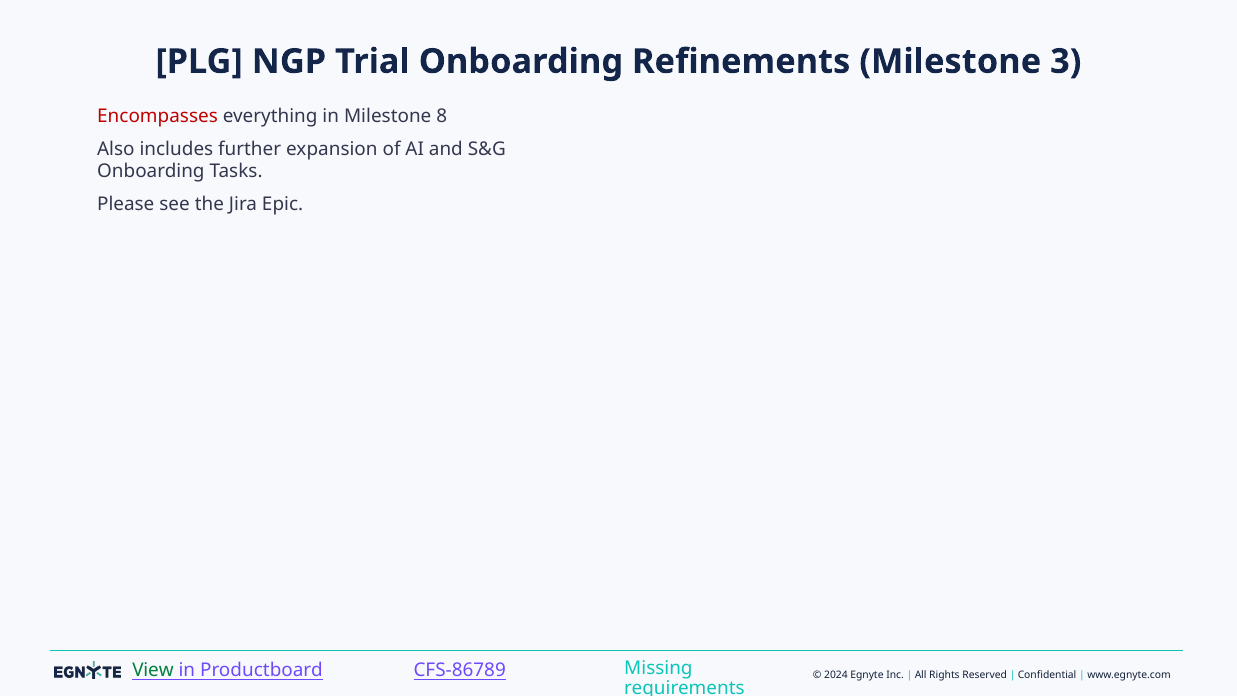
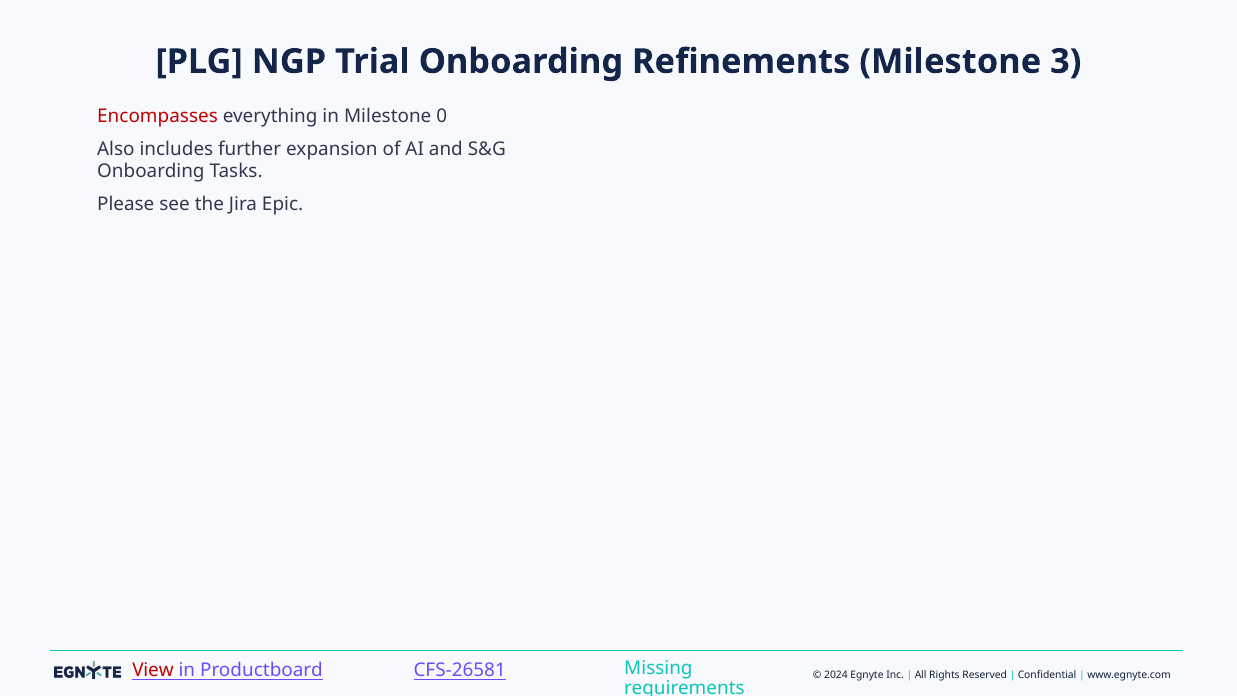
8: 8 -> 0
View colour: green -> red
CFS-86789: CFS-86789 -> CFS-26581
